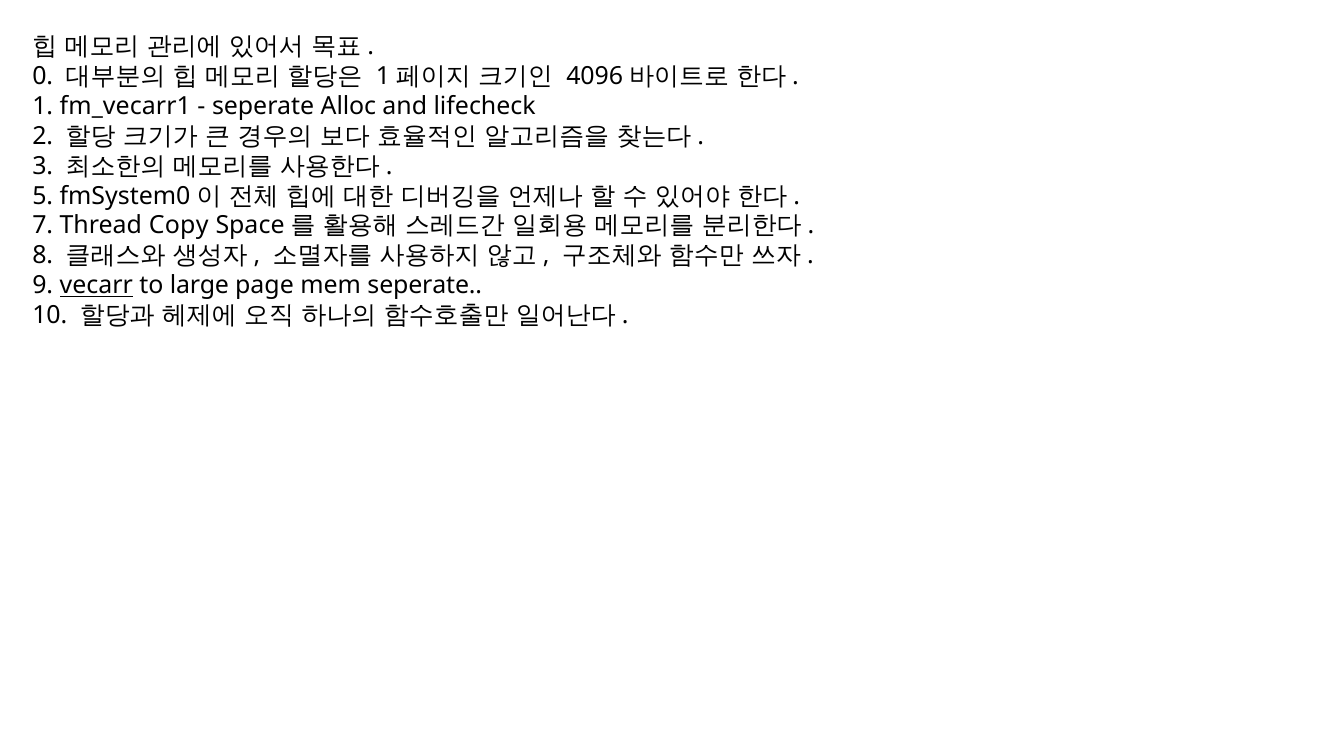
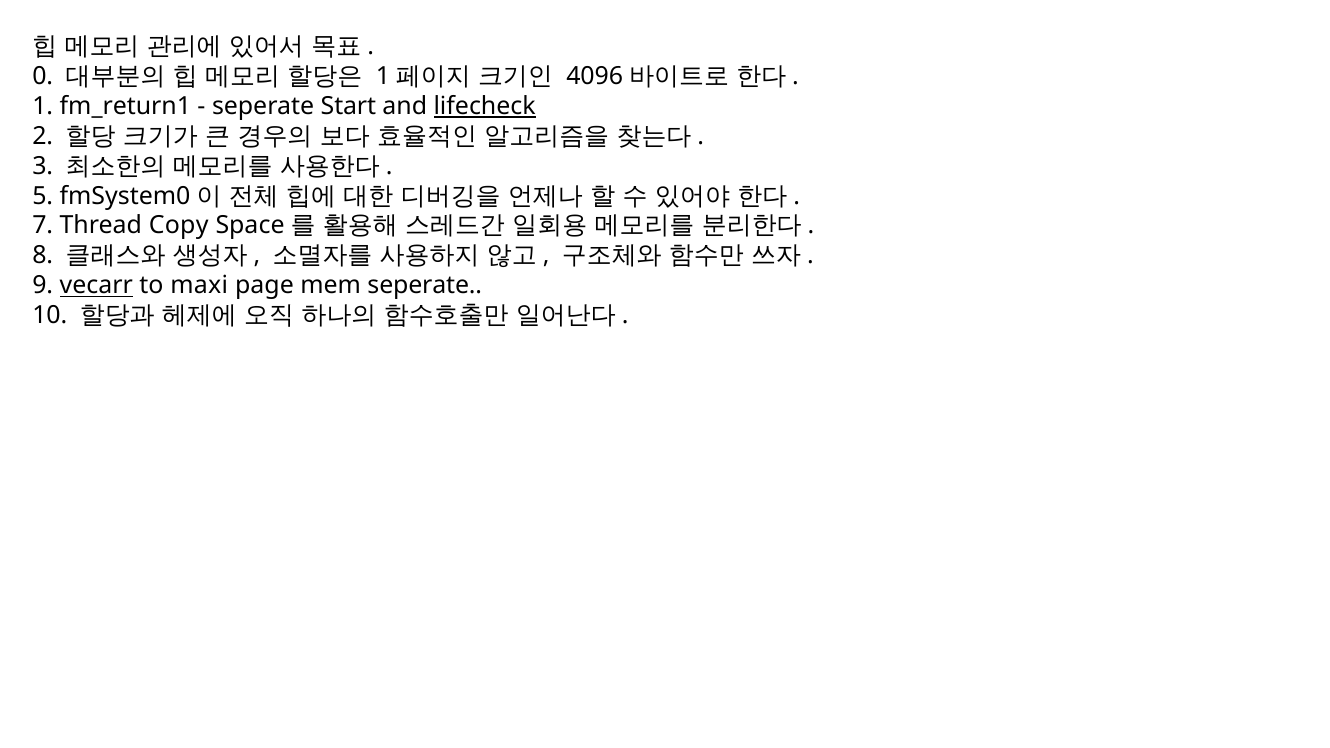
fm_vecarr1: fm_vecarr1 -> fm_return1
Alloc: Alloc -> Start
lifecheck underline: none -> present
large: large -> maxi
